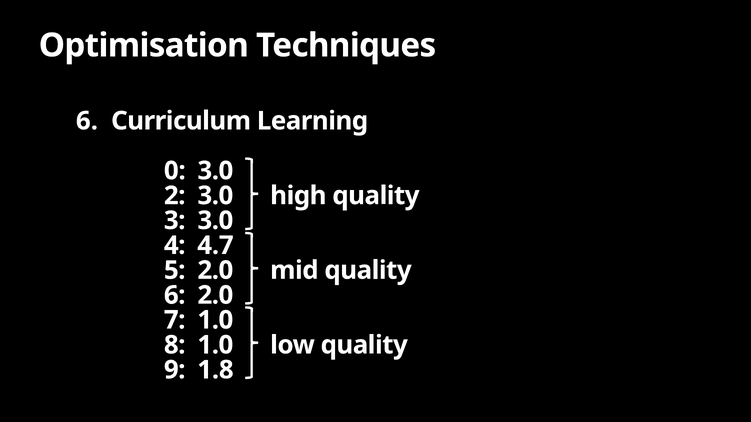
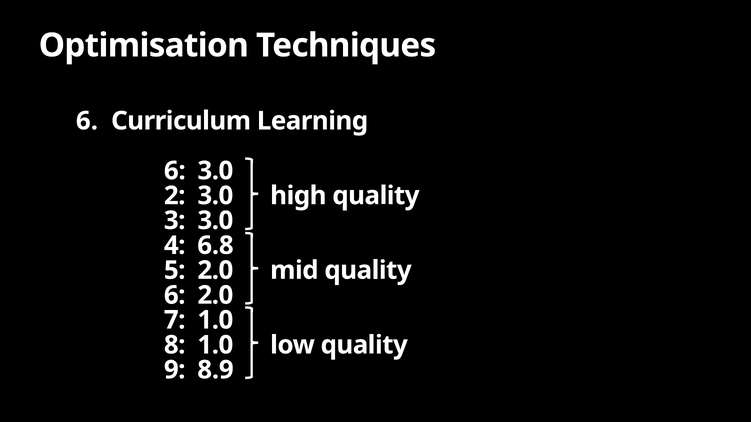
0 at (175, 171): 0 -> 6
4.7: 4.7 -> 6.8
1.8: 1.8 -> 8.9
